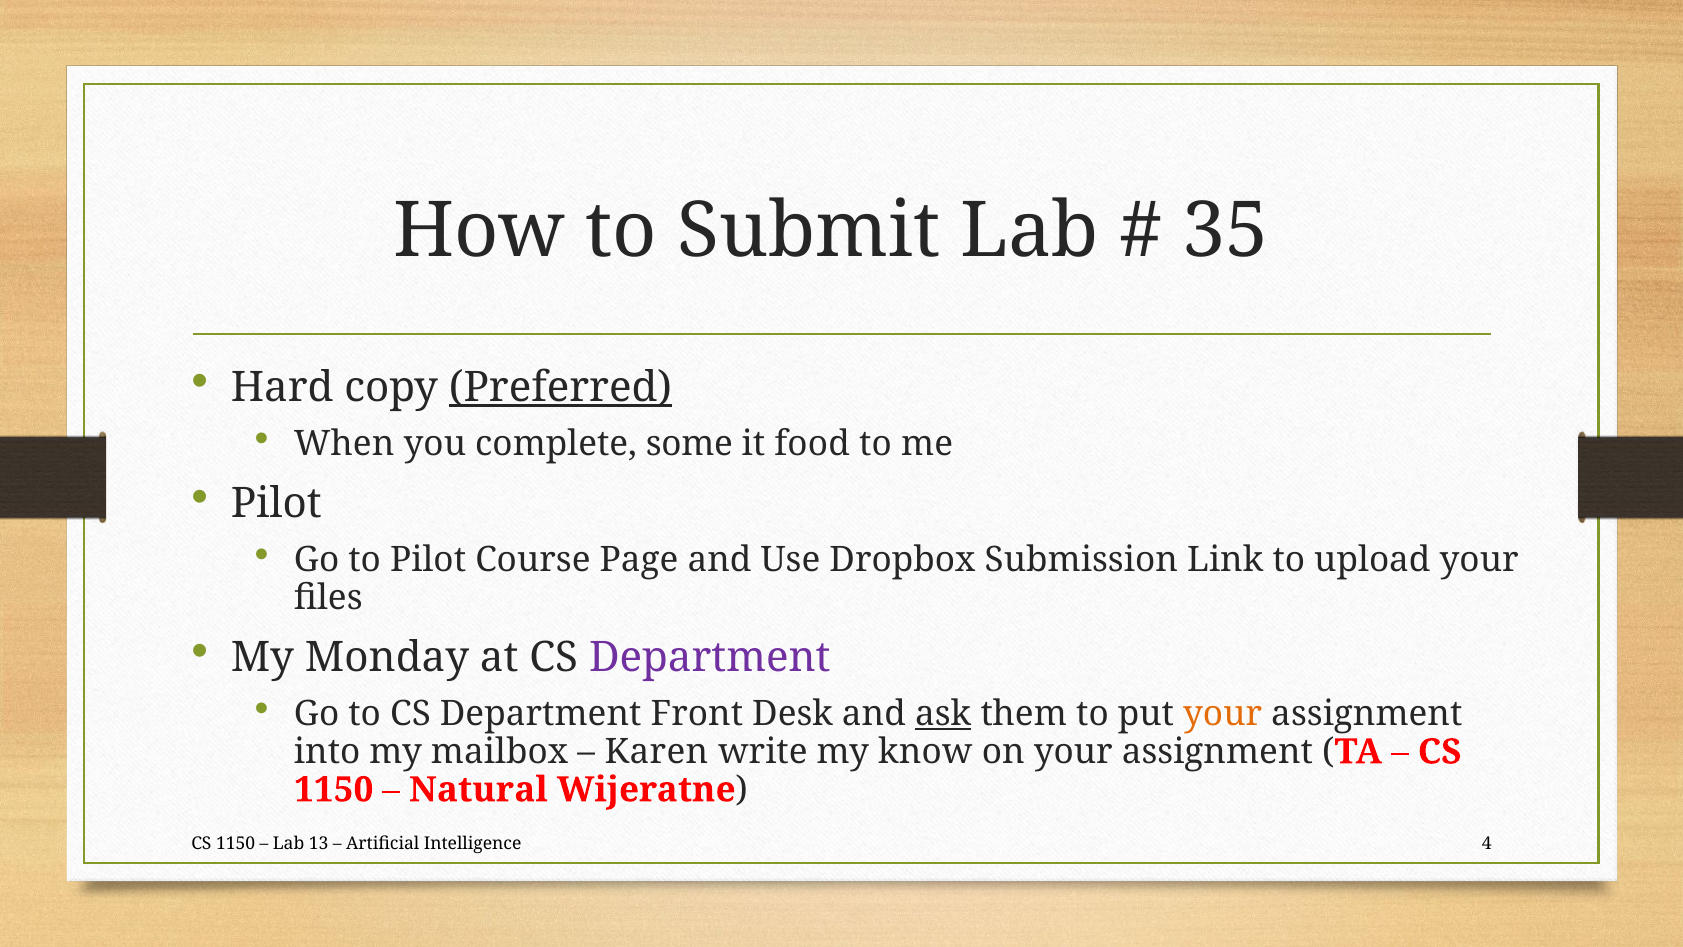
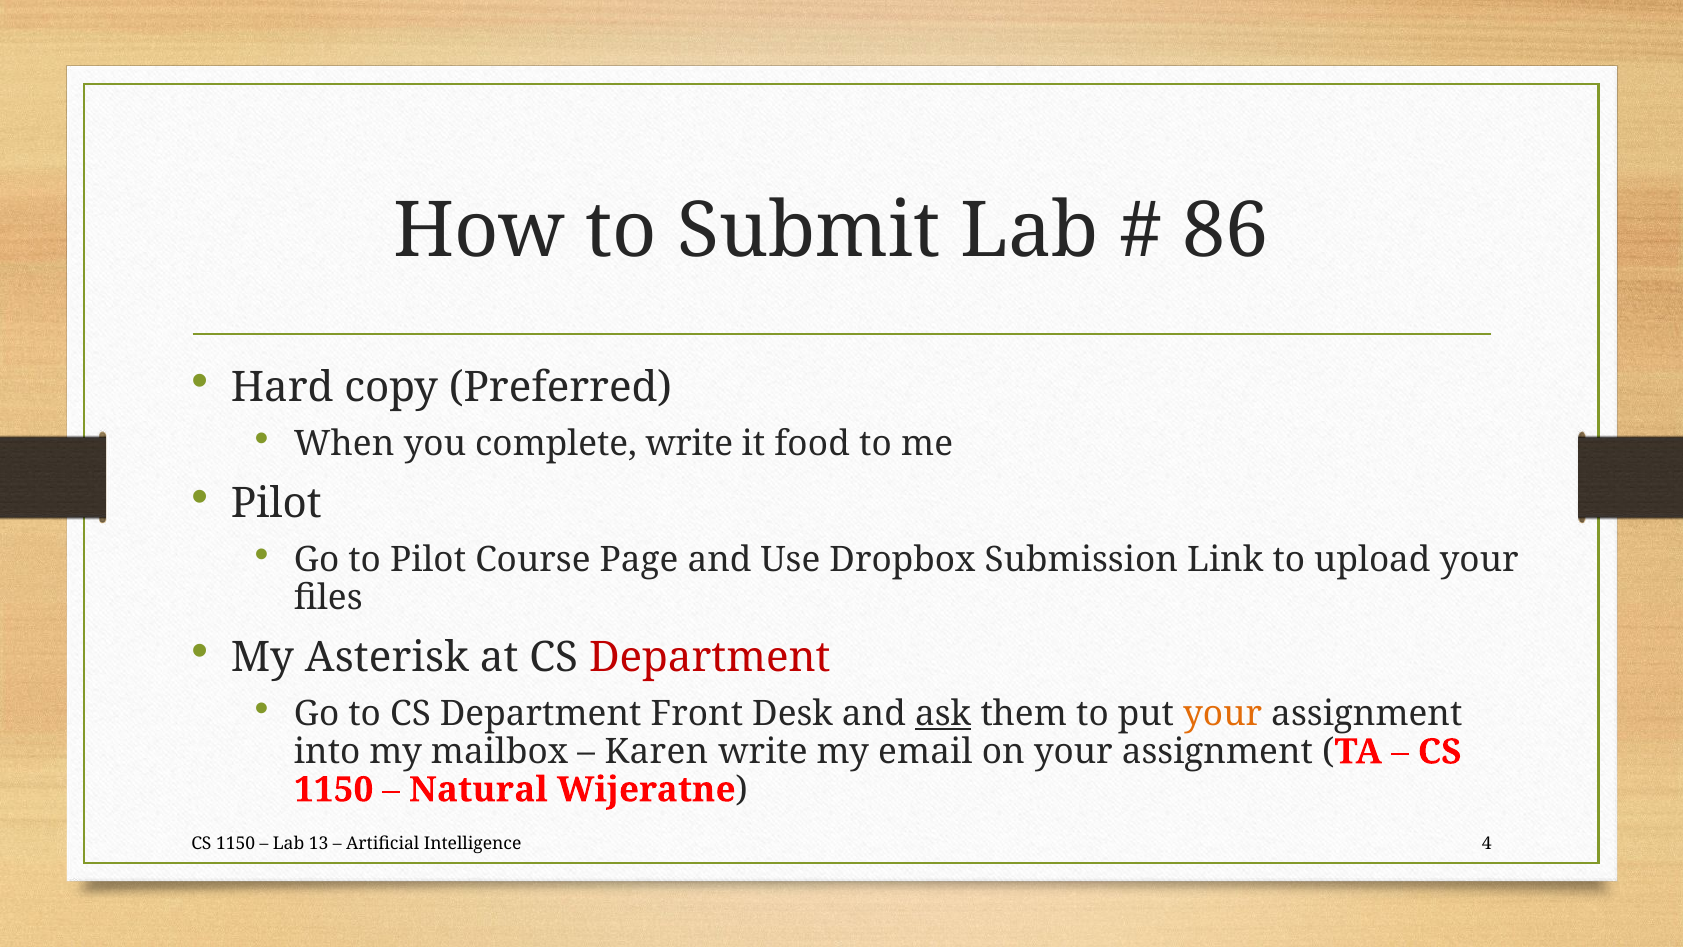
35: 35 -> 86
Preferred underline: present -> none
complete some: some -> write
Monday: Monday -> Asterisk
Department at (710, 657) colour: purple -> red
know: know -> email
